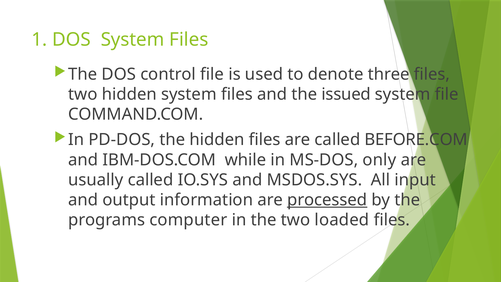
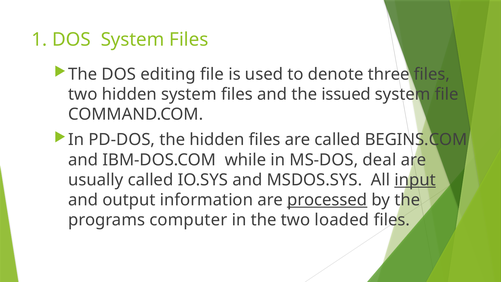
control: control -> editing
BEFORE.COM: BEFORE.COM -> BEGINS.COM
only: only -> deal
input underline: none -> present
